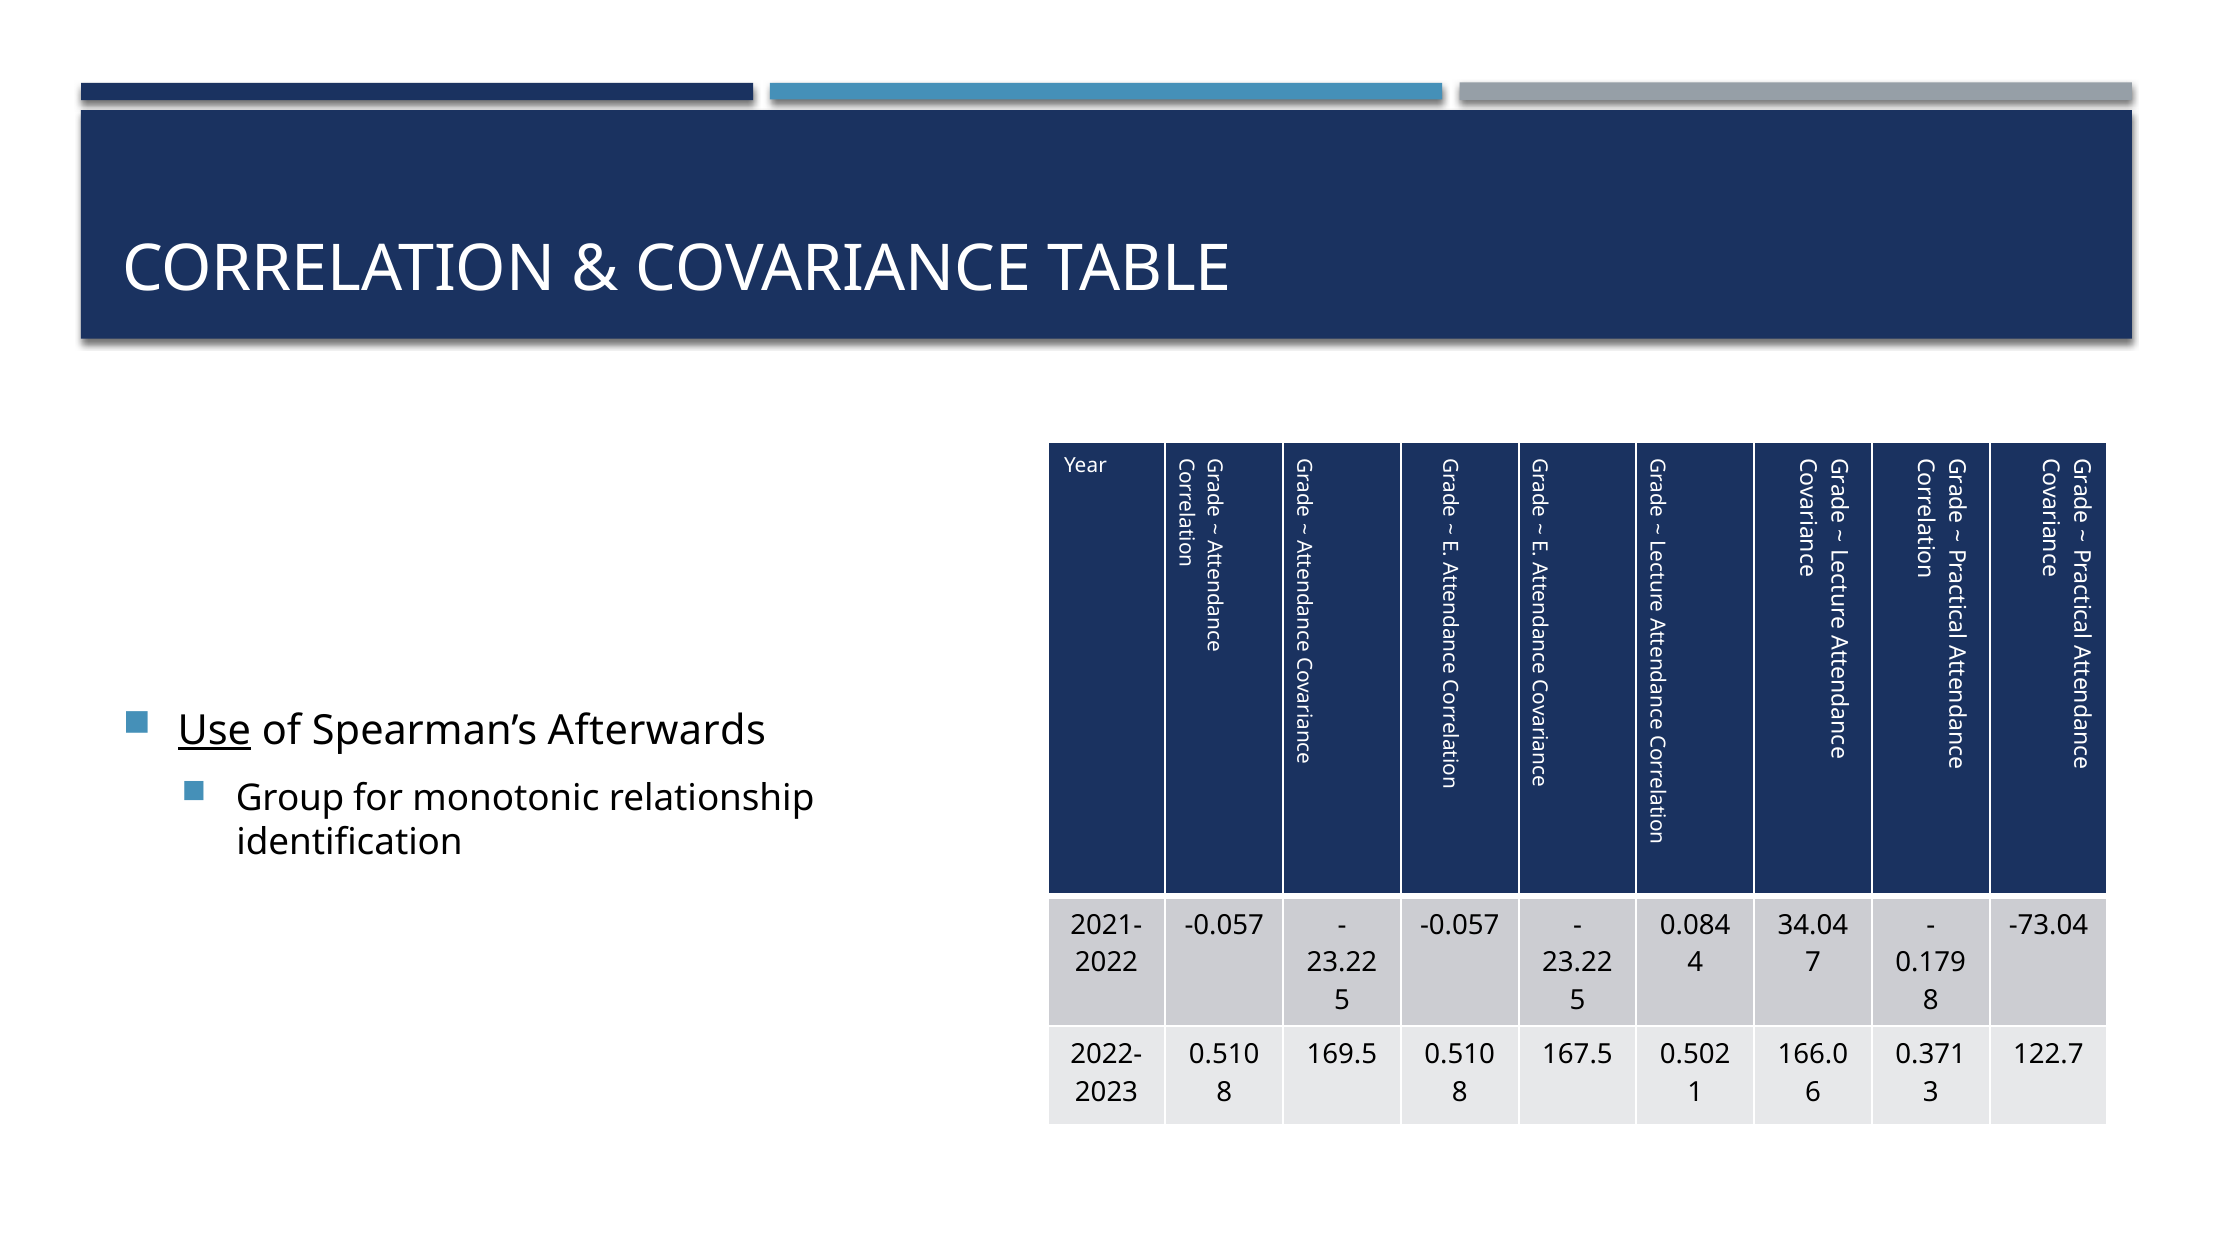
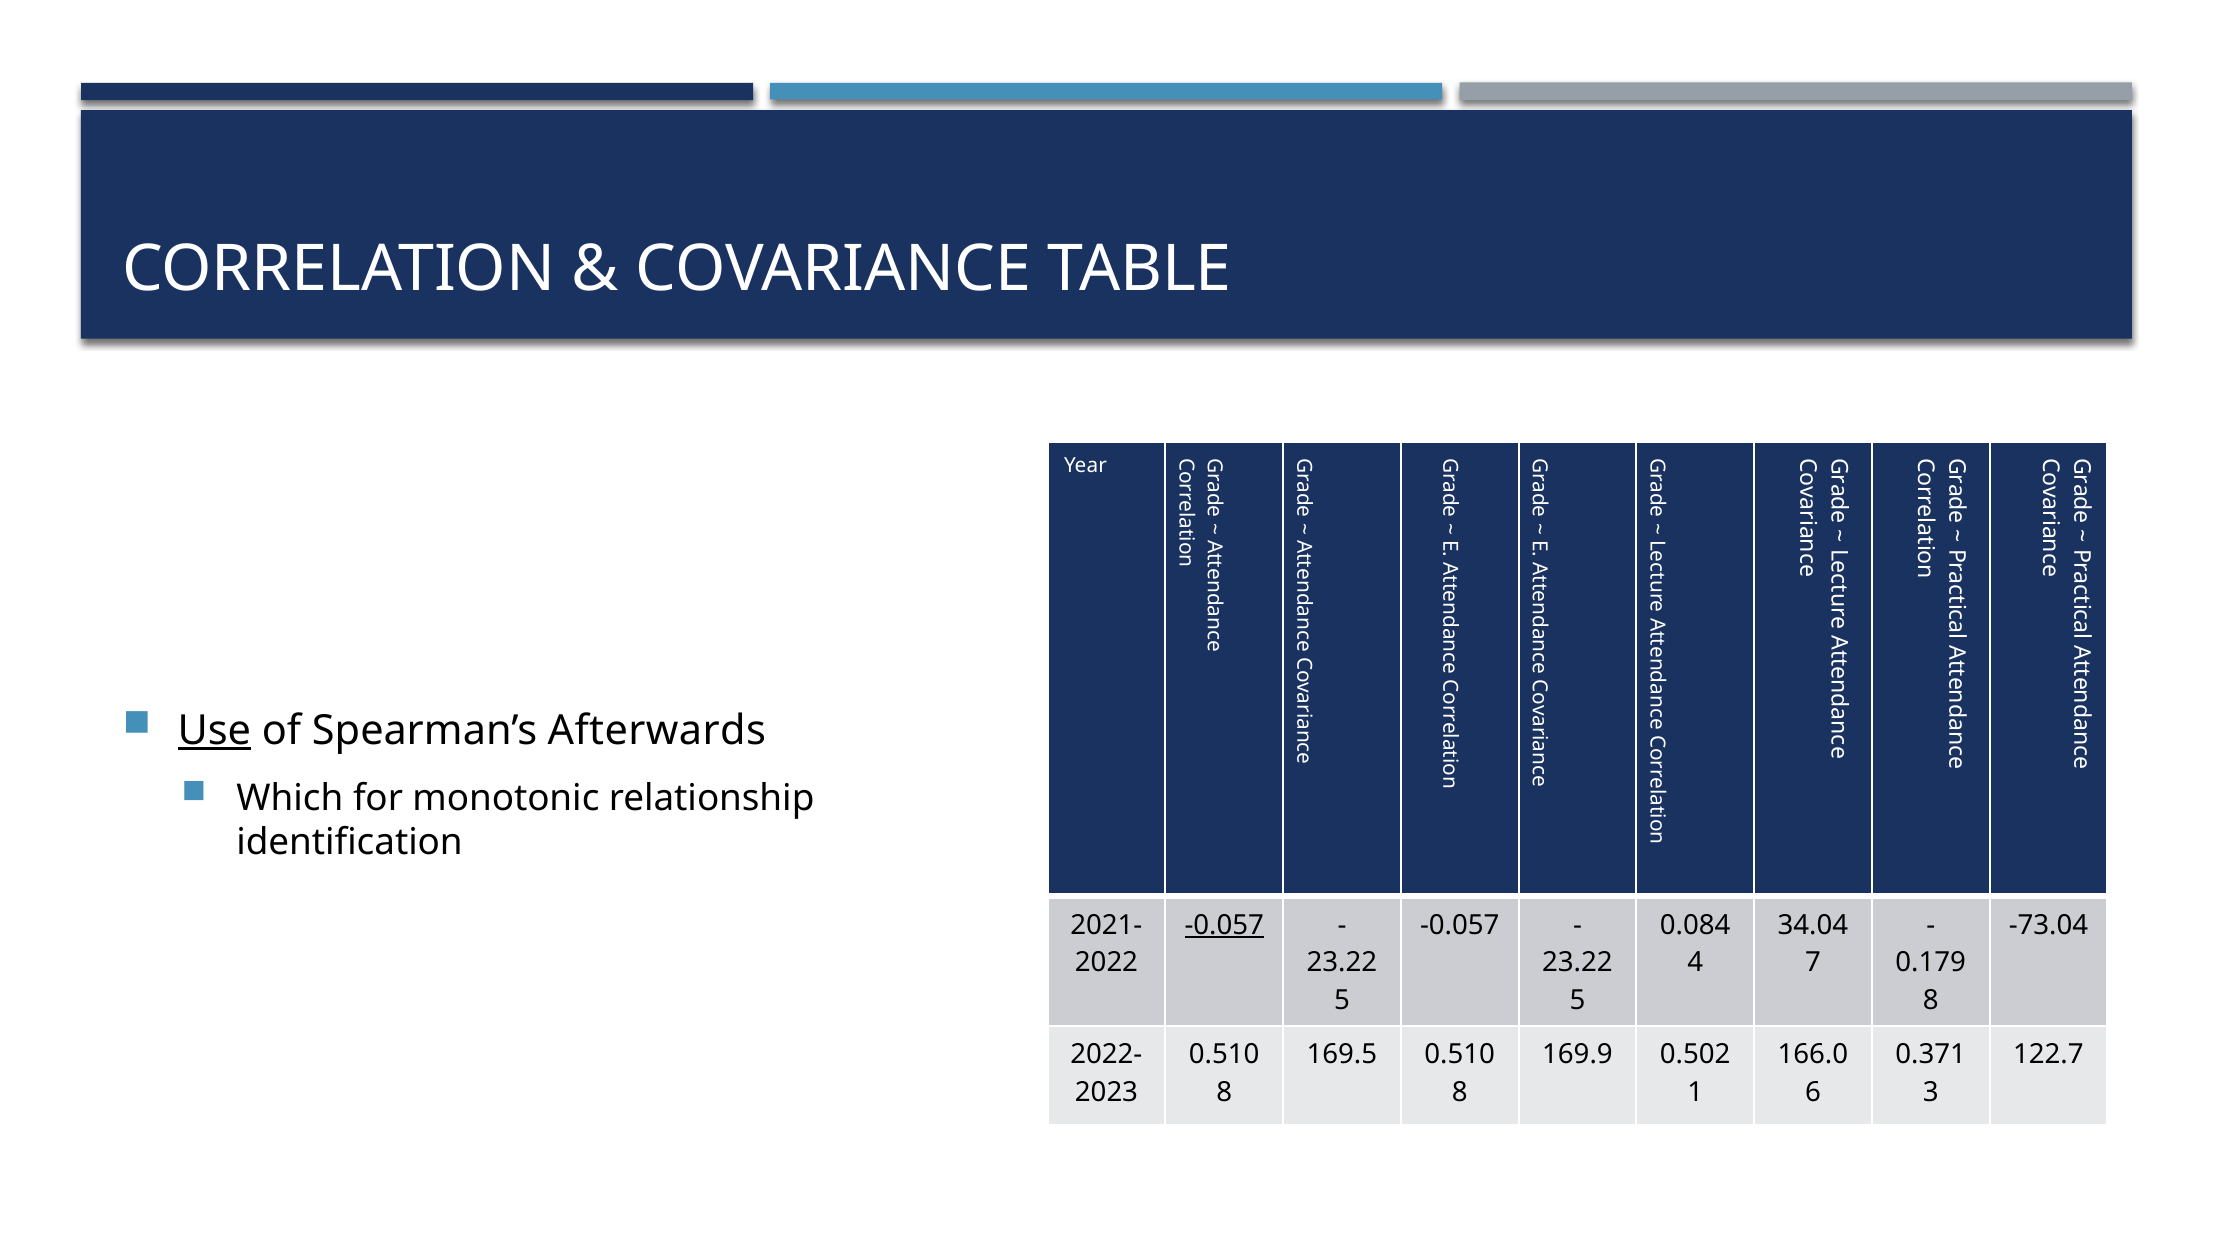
Group: Group -> Which
-0.057 at (1224, 925) underline: none -> present
167.5: 167.5 -> 169.9
